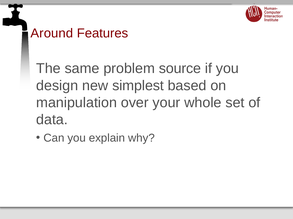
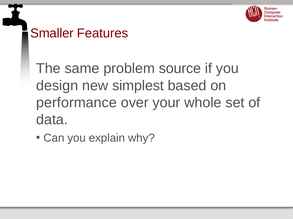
Around: Around -> Smaller
manipulation: manipulation -> performance
